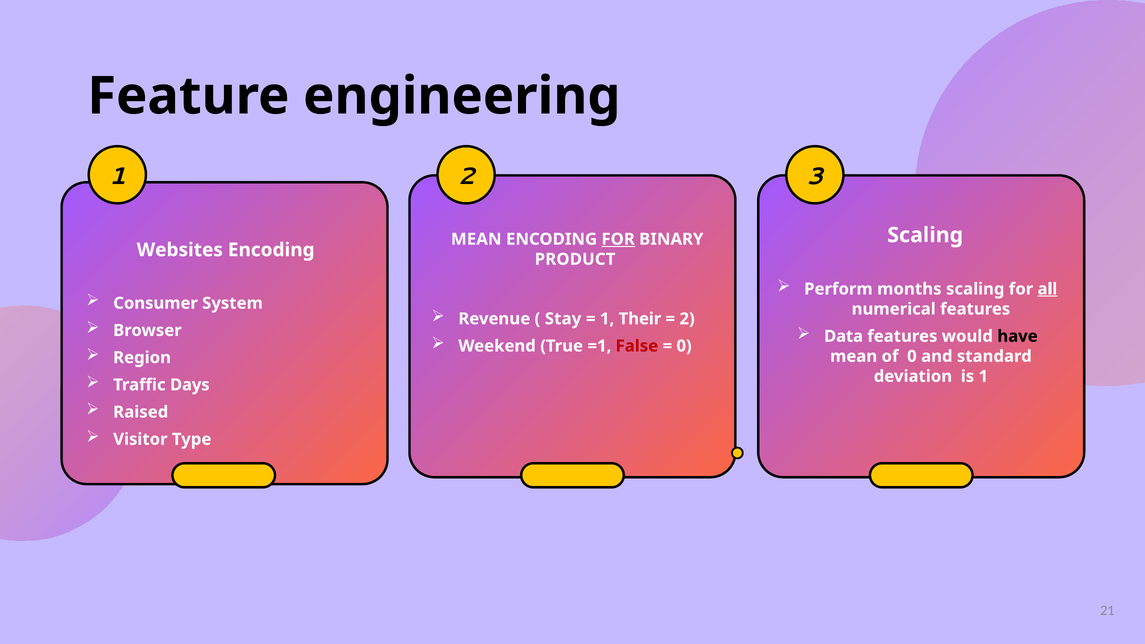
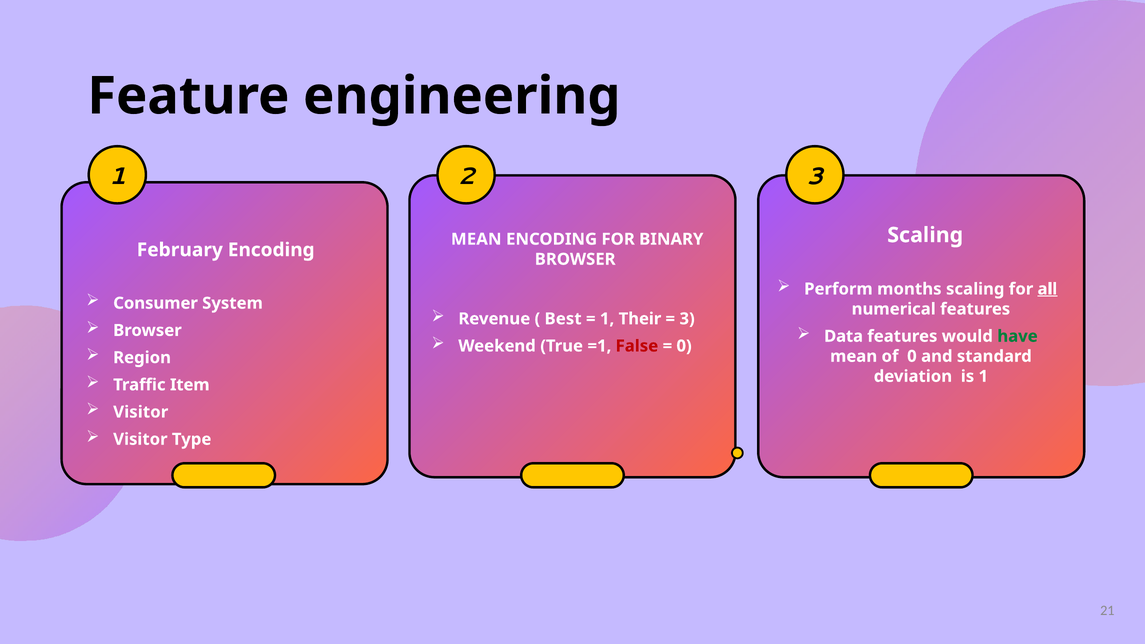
FOR at (618, 239) underline: present -> none
Websites: Websites -> February
PRODUCT at (575, 259): PRODUCT -> BROWSER
Stay: Stay -> Best
2 at (687, 319): 2 -> 3
have colour: black -> green
Days: Days -> Item
Raised at (141, 412): Raised -> Visitor
